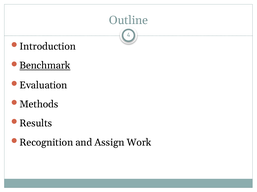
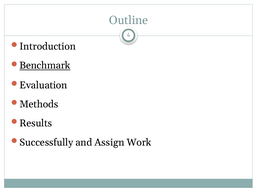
Recognition: Recognition -> Successfully
